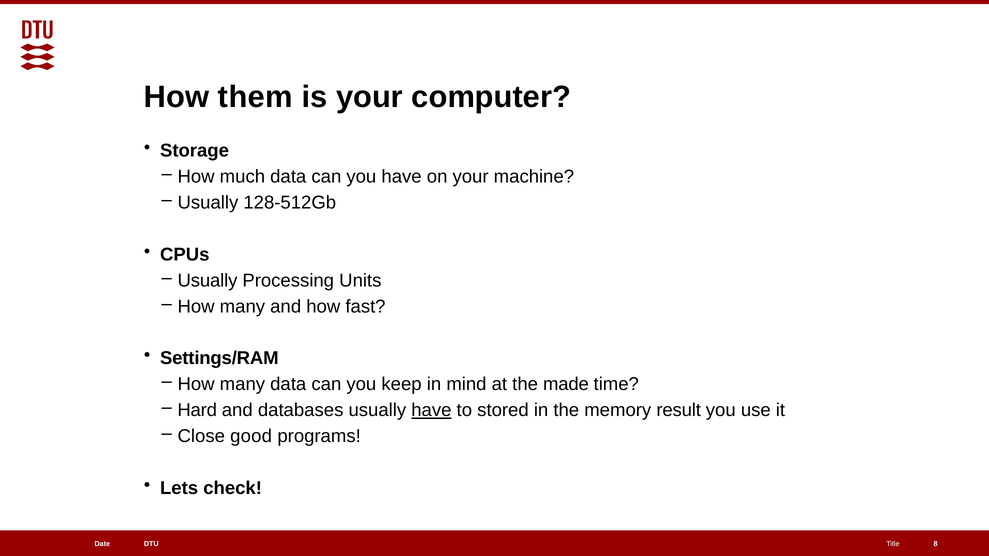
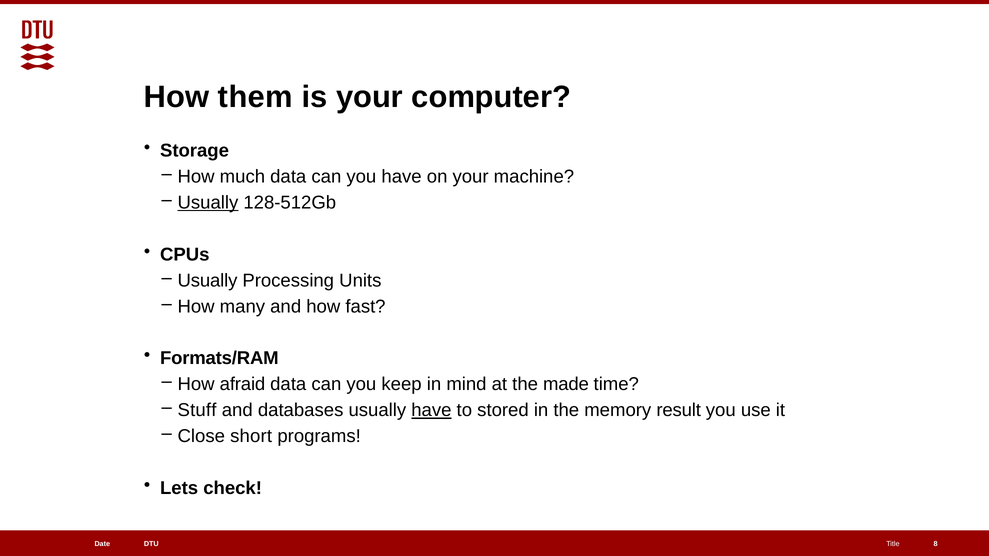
Usually at (208, 203) underline: none -> present
Settings/RAM: Settings/RAM -> Formats/RAM
many at (242, 385): many -> afraid
Hard: Hard -> Stuff
good: good -> short
